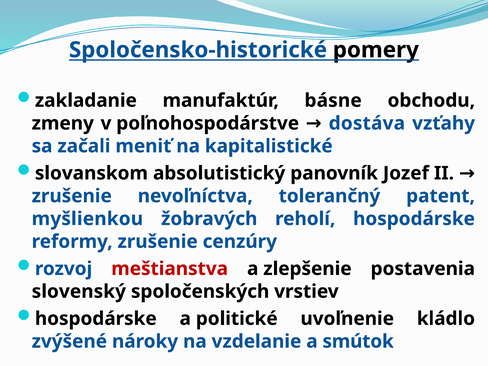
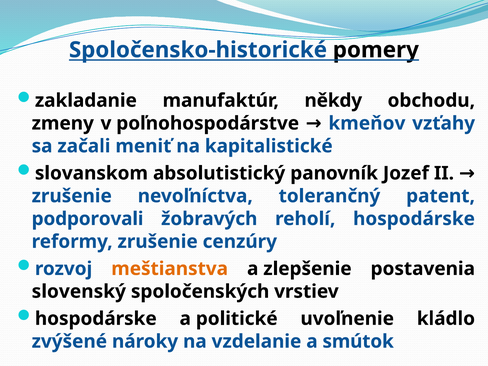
básne: básne -> někdy
dostáva: dostáva -> kmeňov
myšlienkou: myšlienkou -> podporovali
meštianstva colour: red -> orange
